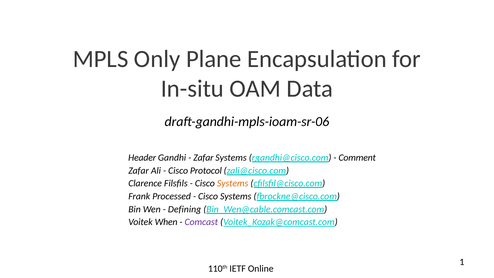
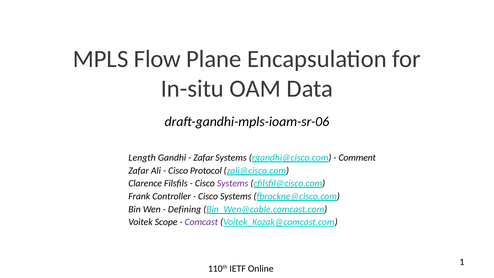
Only: Only -> Flow
Header: Header -> Length
Systems at (233, 183) colour: orange -> purple
Processed: Processed -> Controller
When: When -> Scope
